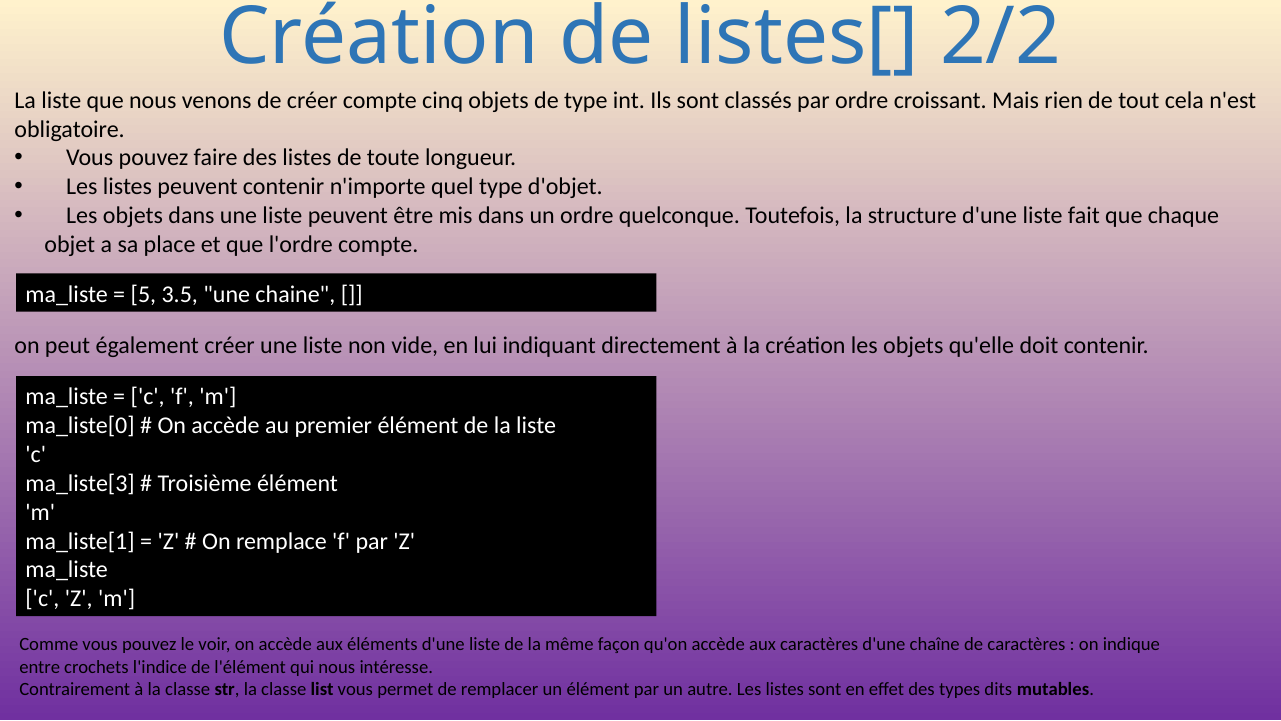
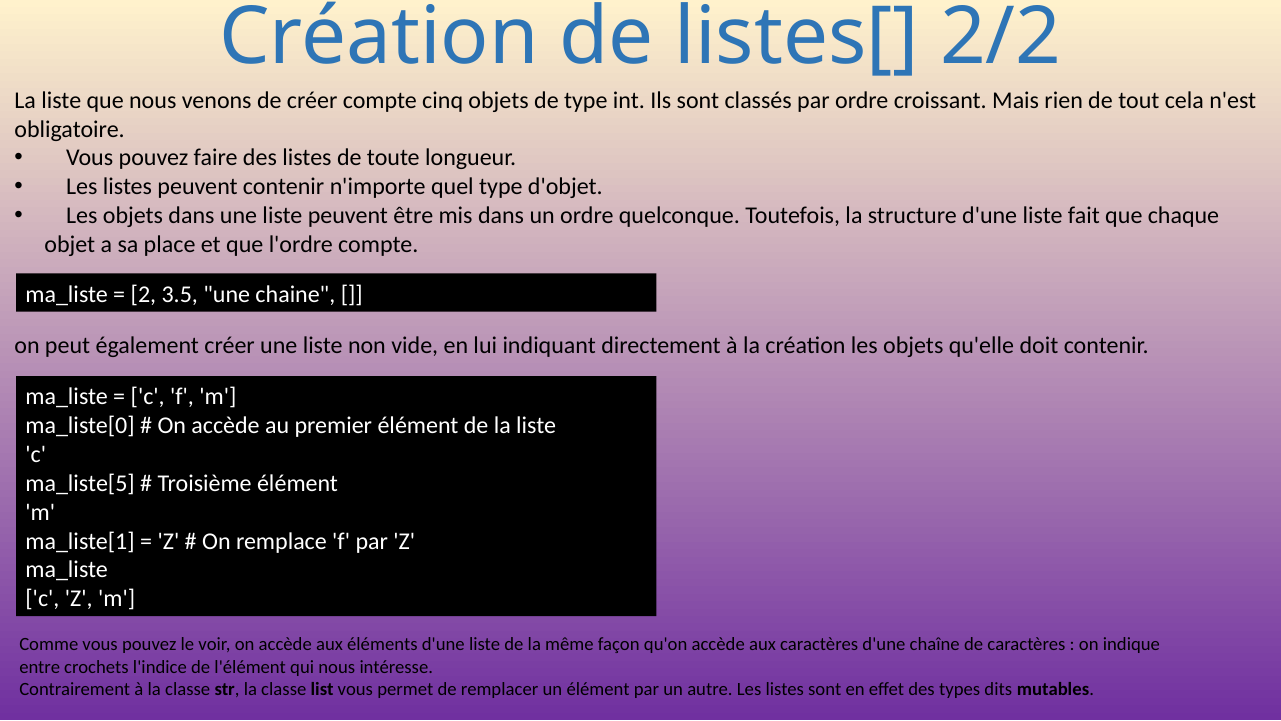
5: 5 -> 2
ma_liste[3: ma_liste[3 -> ma_liste[5
